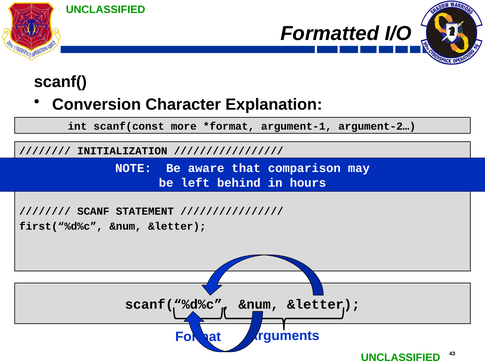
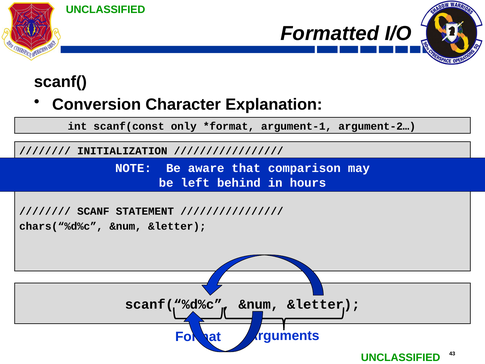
more: more -> only
first(“%d%c: first(“%d%c -> chars(“%d%c
